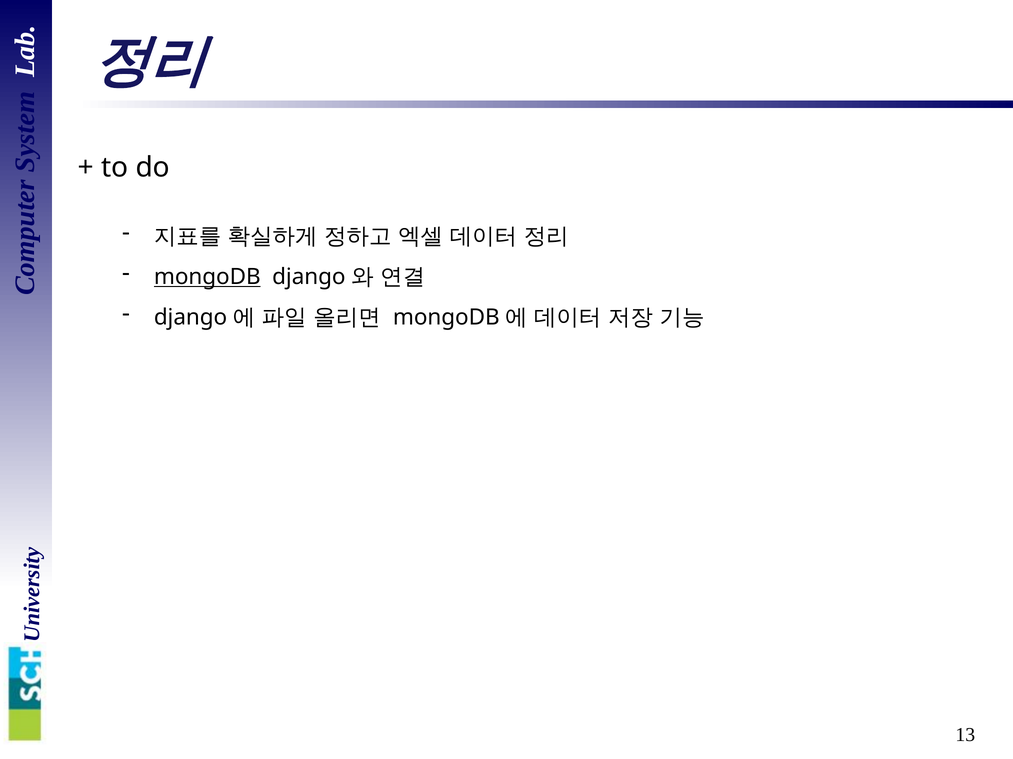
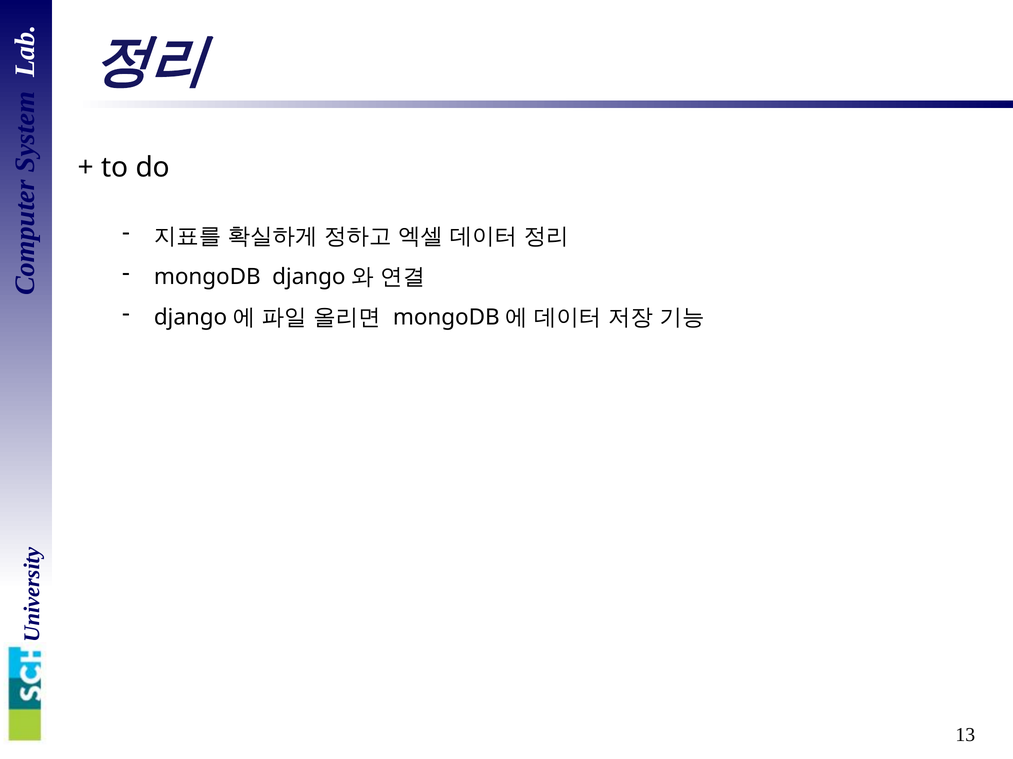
mongoDB underline: present -> none
